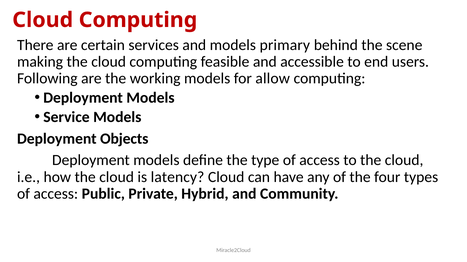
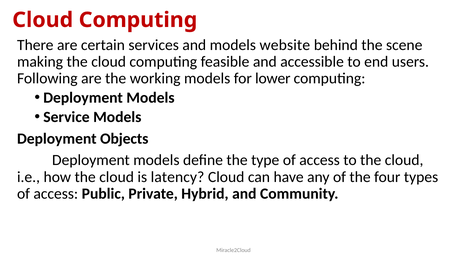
primary: primary -> website
allow: allow -> lower
